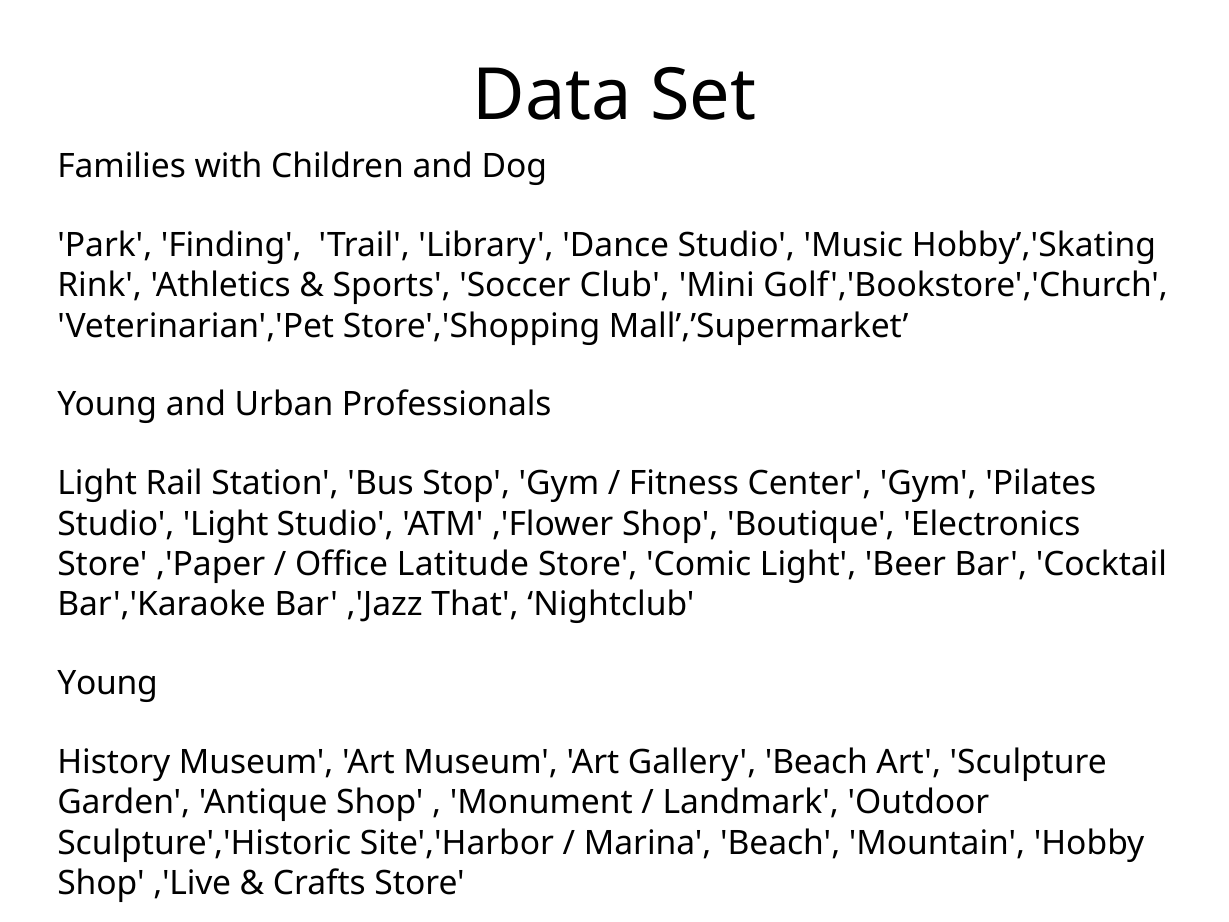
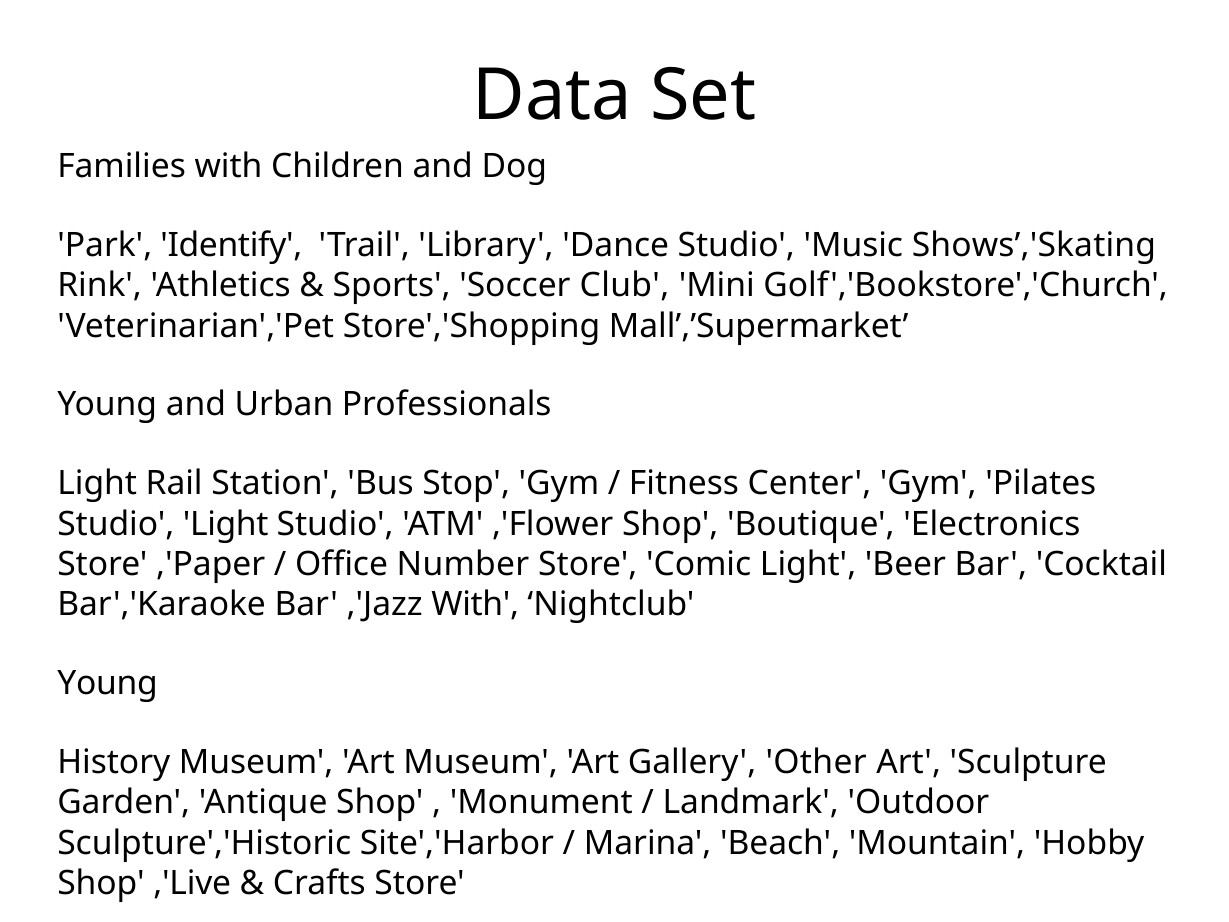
Finding: Finding -> Identify
Hobby’,'Skating: Hobby’,'Skating -> Shows’,'Skating
Latitude: Latitude -> Number
,'Jazz That: That -> With
Gallery Beach: Beach -> Other
